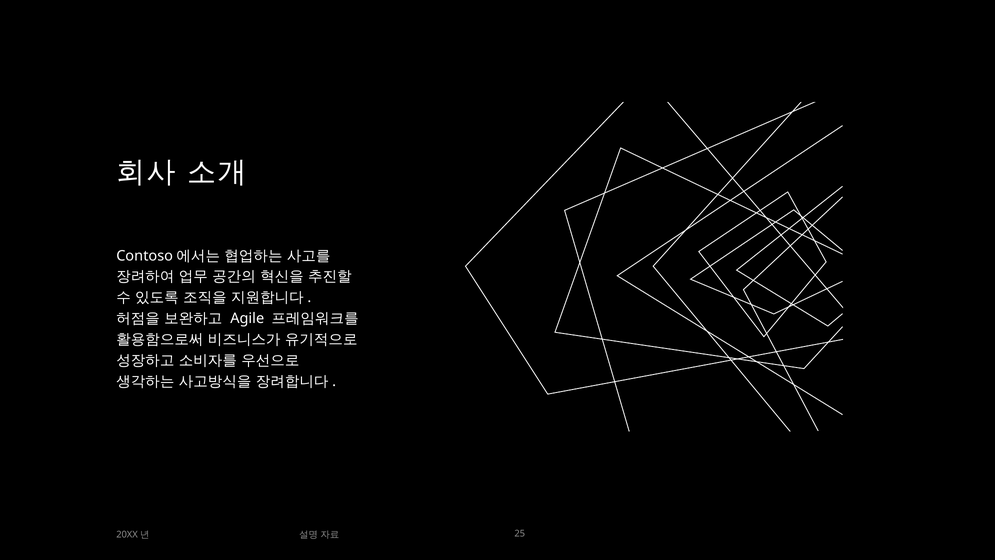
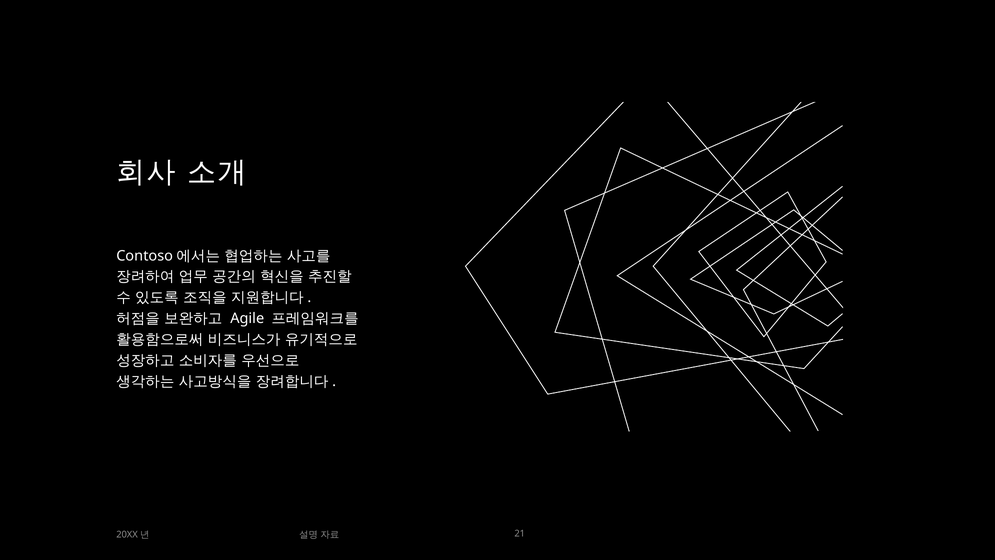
25: 25 -> 21
